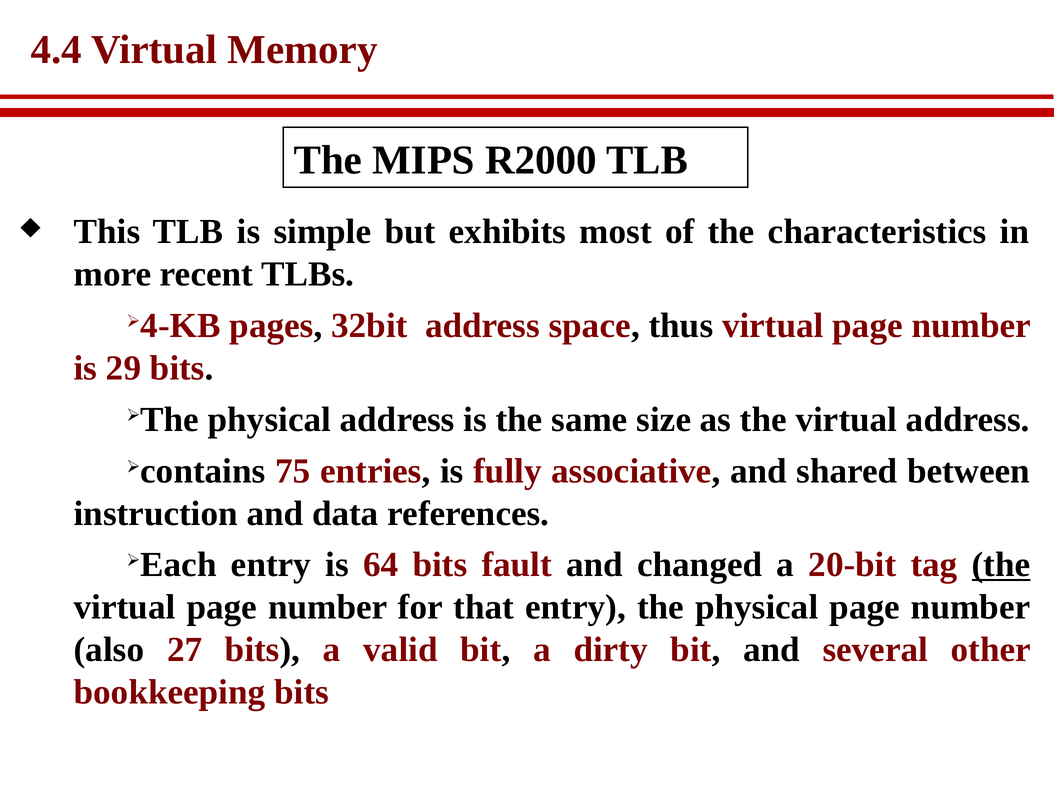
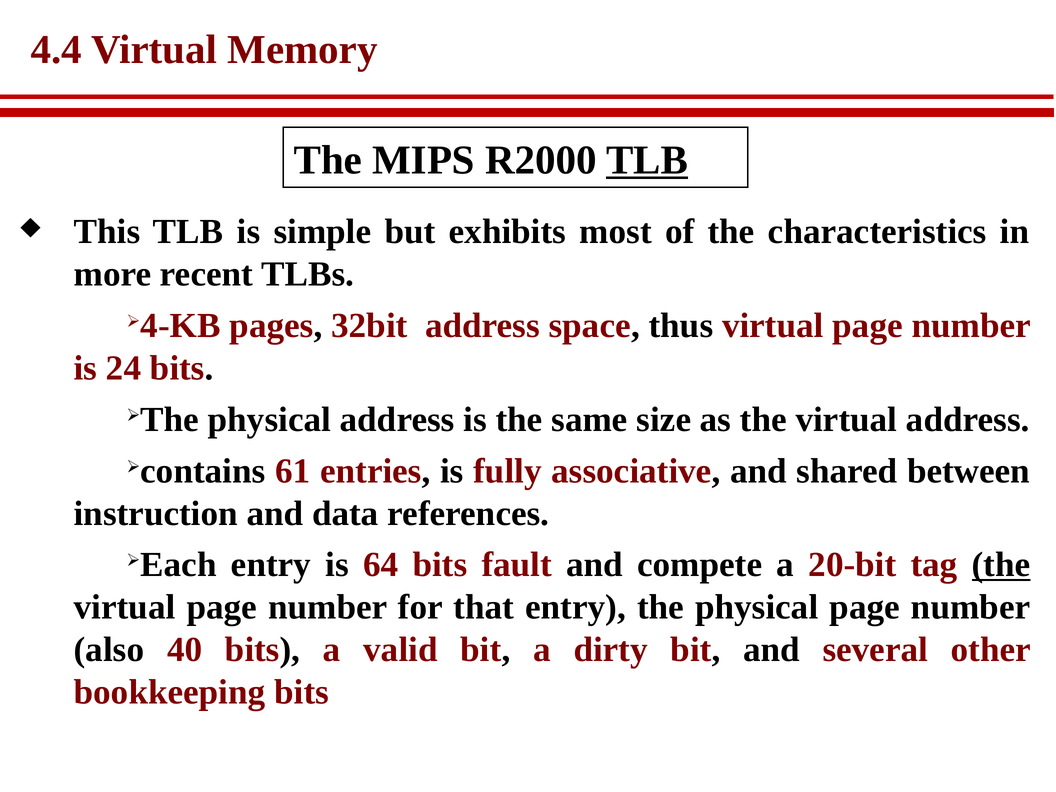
TLB at (647, 160) underline: none -> present
29: 29 -> 24
75: 75 -> 61
changed: changed -> compete
27: 27 -> 40
